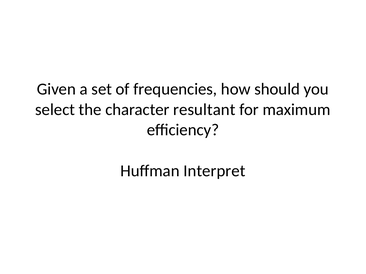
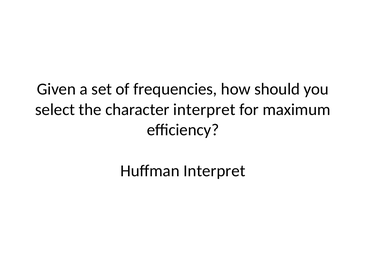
character resultant: resultant -> interpret
